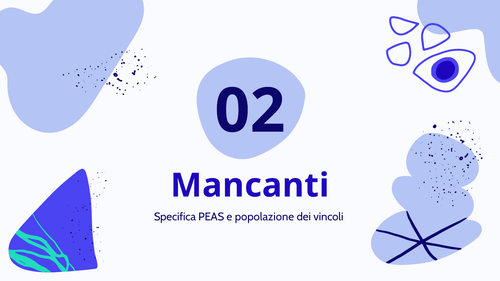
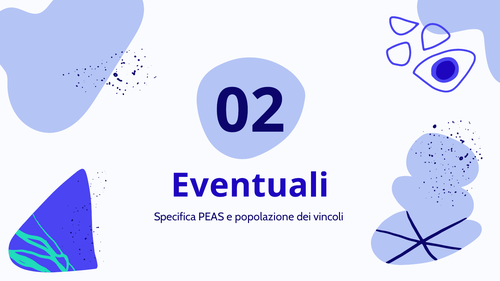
Mancanti: Mancanti -> Eventuali
